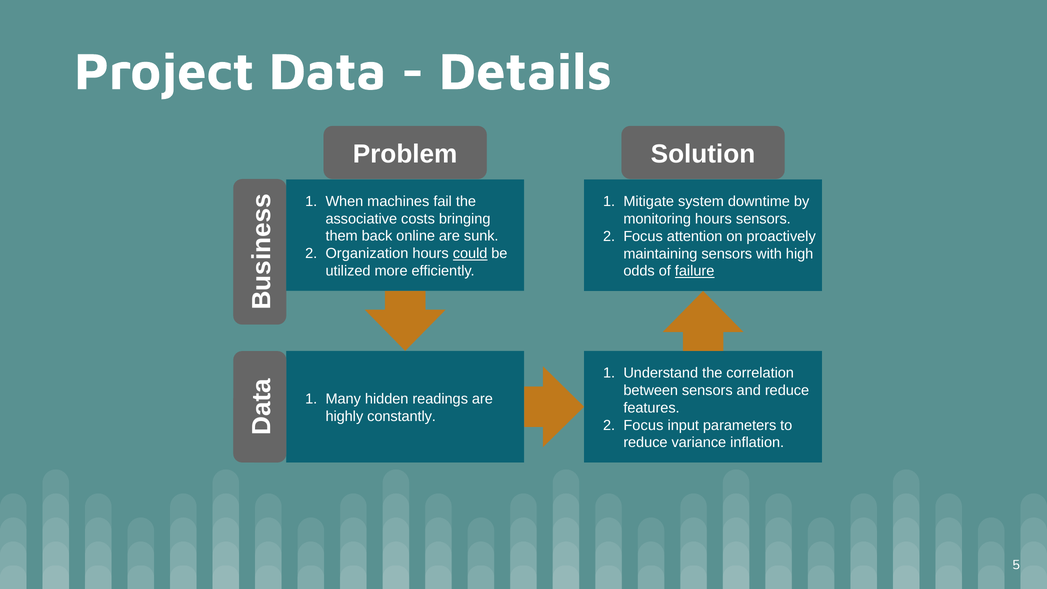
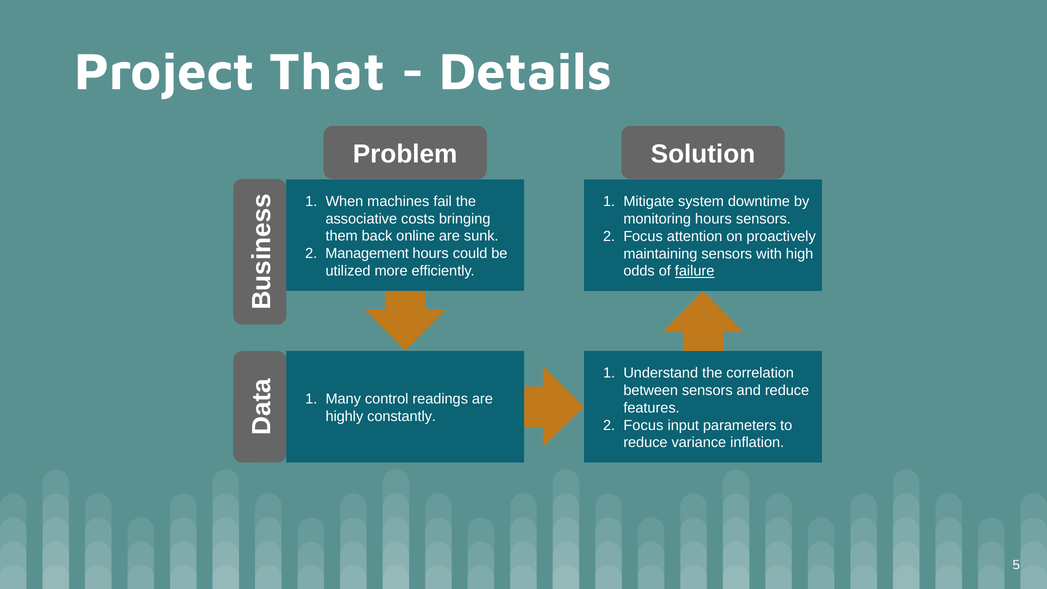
Data: Data -> That
Organization: Organization -> Management
could underline: present -> none
hidden: hidden -> control
